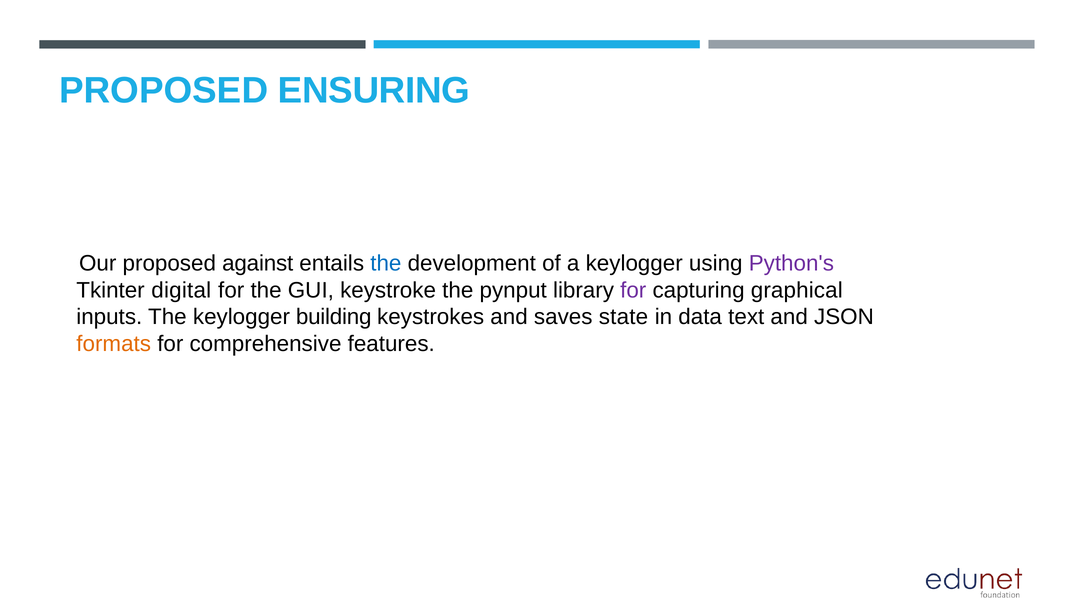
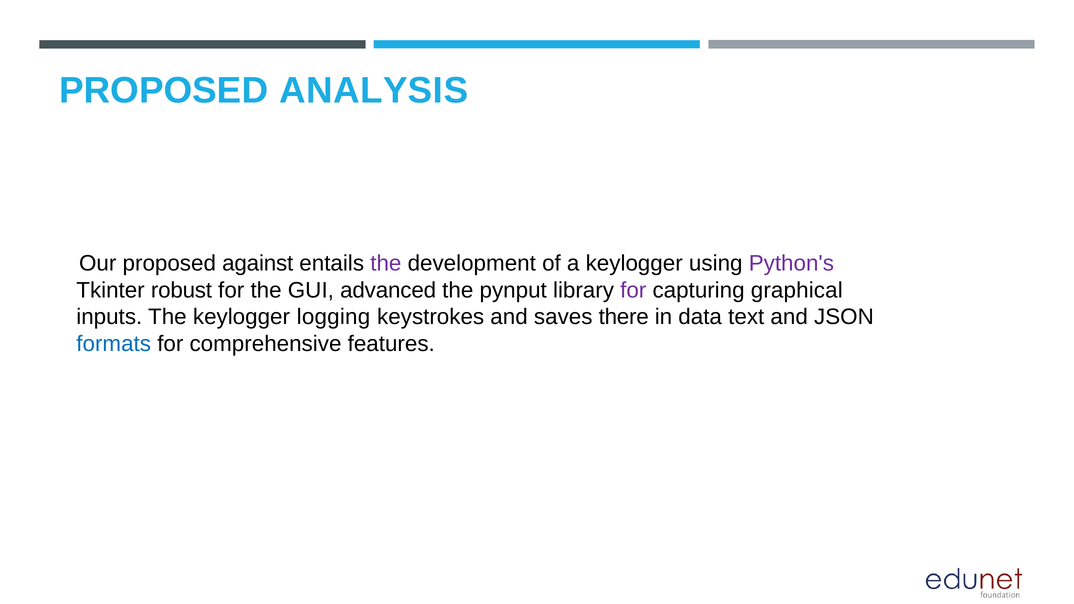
ENSURING: ENSURING -> ANALYSIS
the at (386, 263) colour: blue -> purple
digital: digital -> robust
keystroke: keystroke -> advanced
building: building -> logging
state: state -> there
formats colour: orange -> blue
